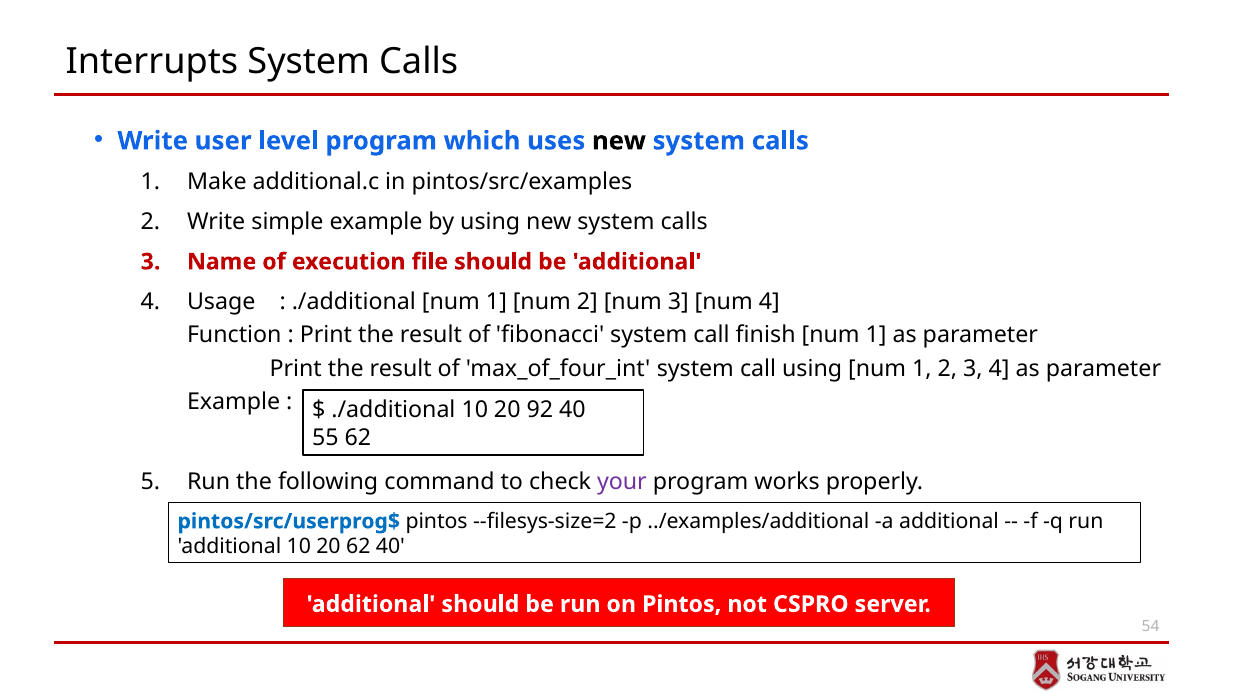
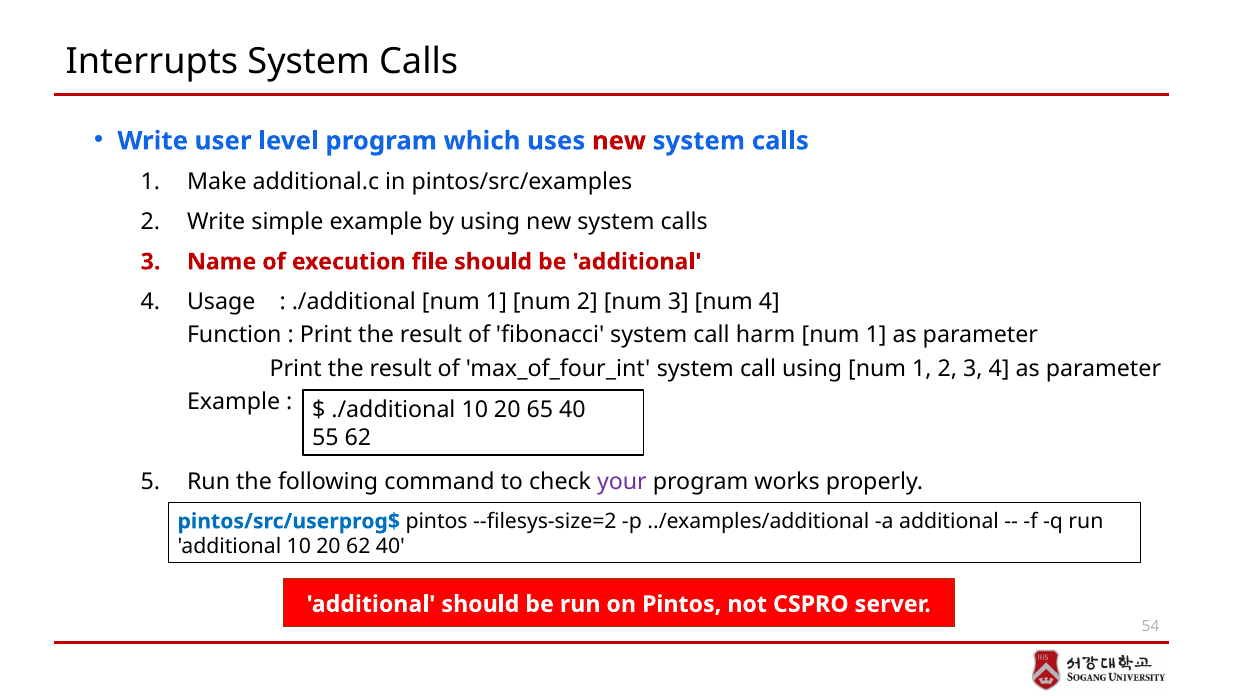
new at (619, 141) colour: black -> red
finish: finish -> harm
92: 92 -> 65
